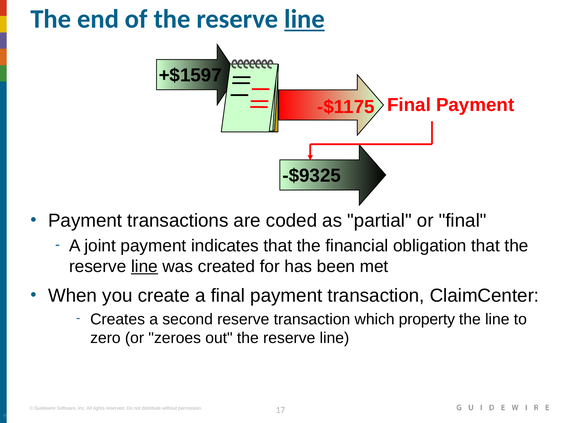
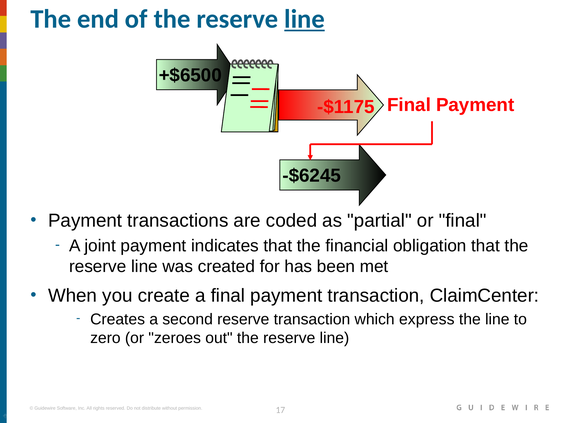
+$1597: +$1597 -> +$6500
-$9325: -$9325 -> -$6245
line at (144, 266) underline: present -> none
property: property -> express
